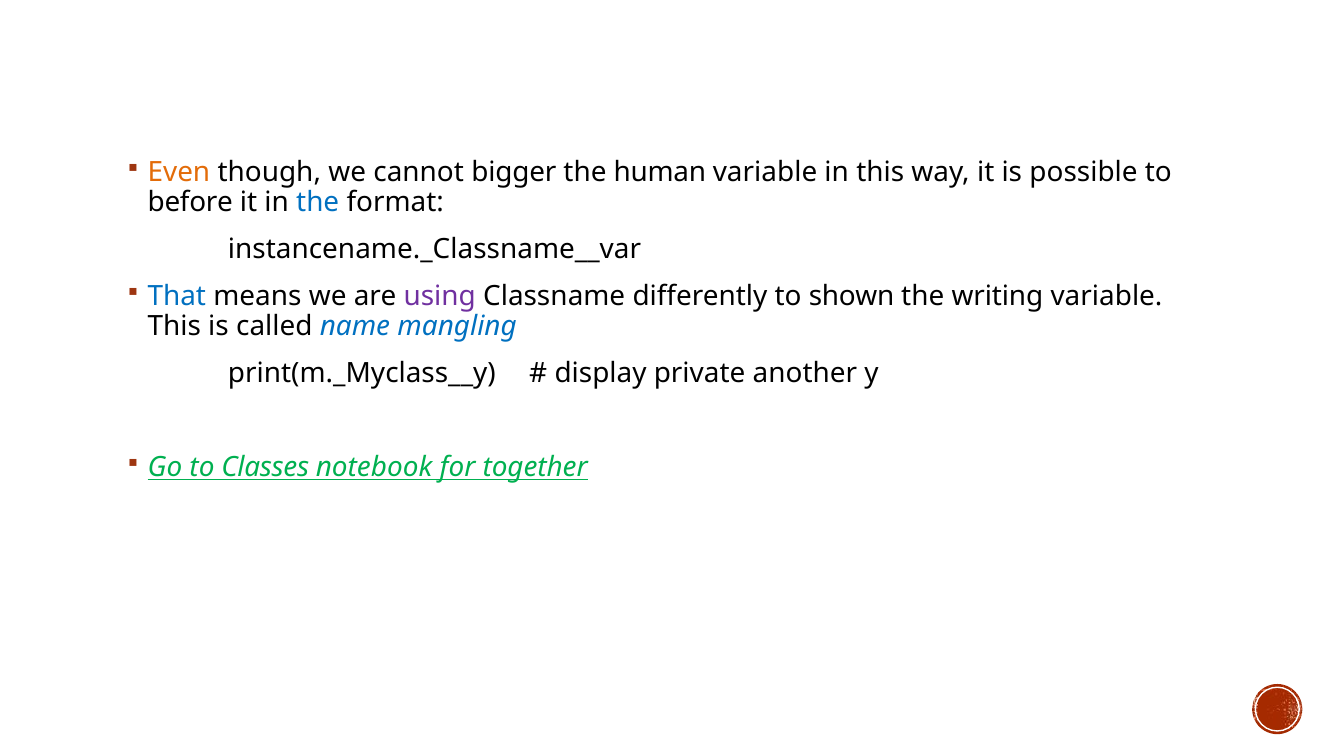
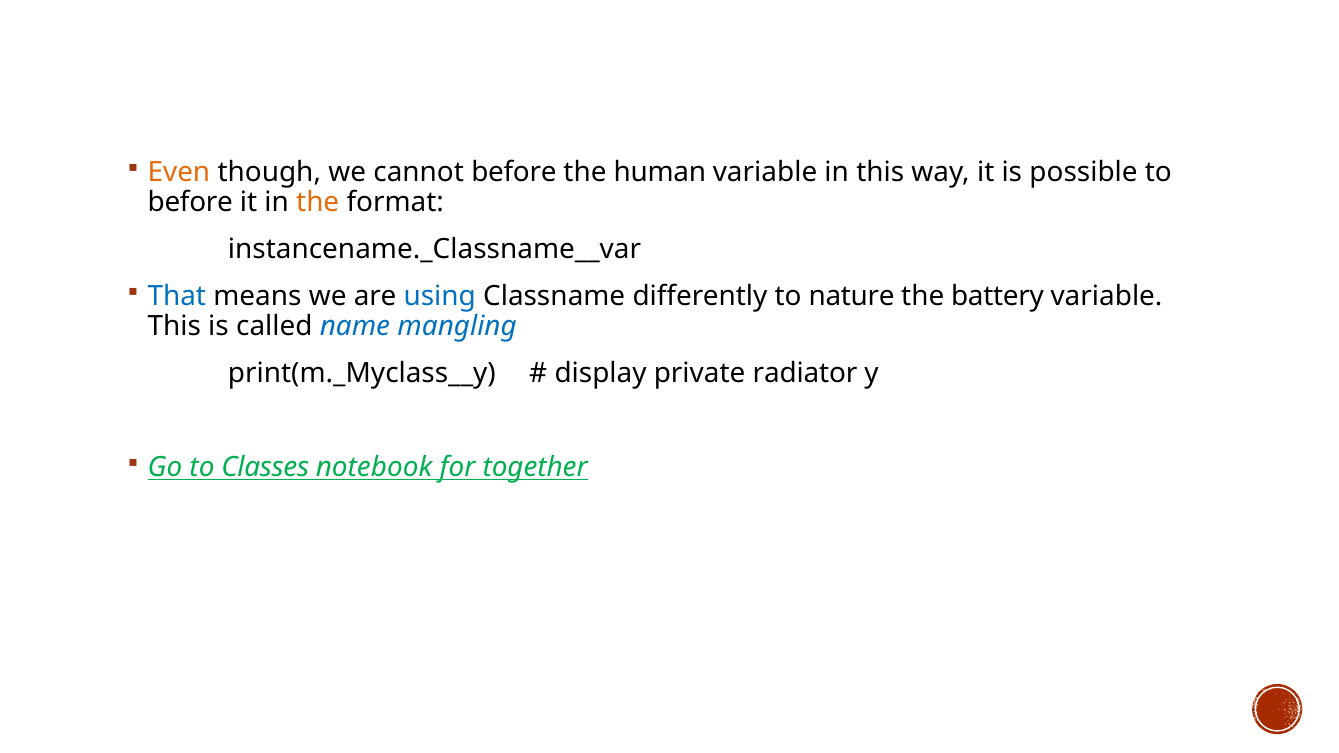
cannot bigger: bigger -> before
the at (318, 203) colour: blue -> orange
using colour: purple -> blue
shown: shown -> nature
writing: writing -> battery
another: another -> radiator
